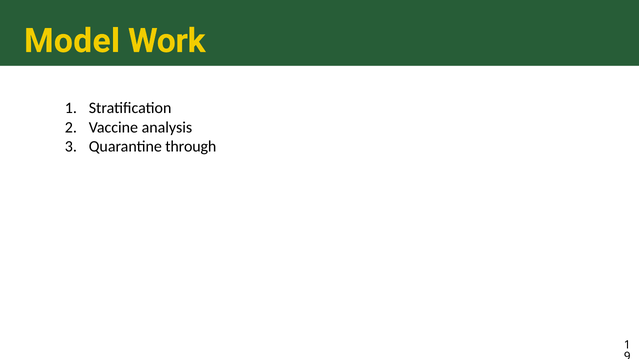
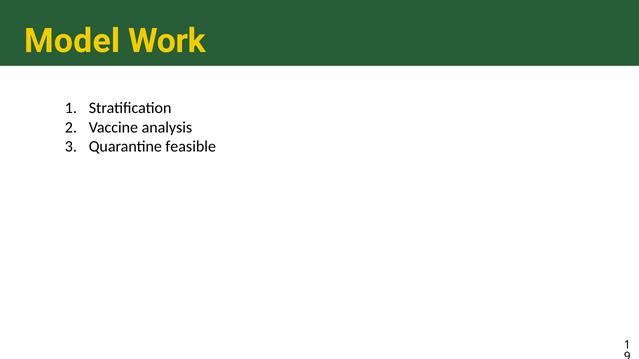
through: through -> feasible
